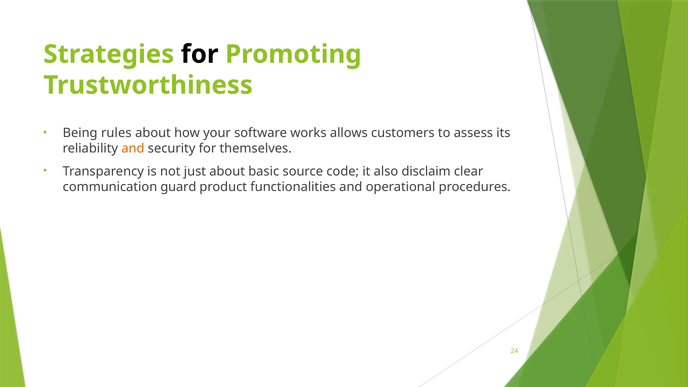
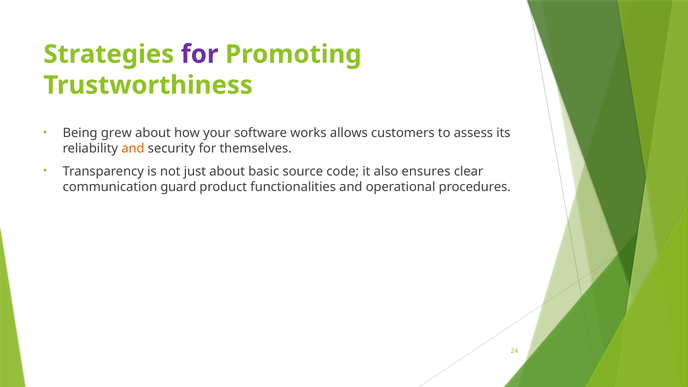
for at (200, 54) colour: black -> purple
rules: rules -> grew
disclaim: disclaim -> ensures
